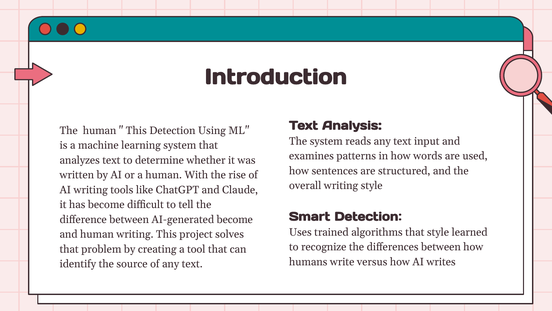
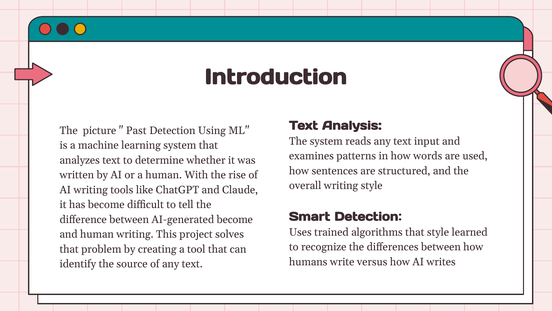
The human: human -> picture
This at (136, 130): This -> Past
